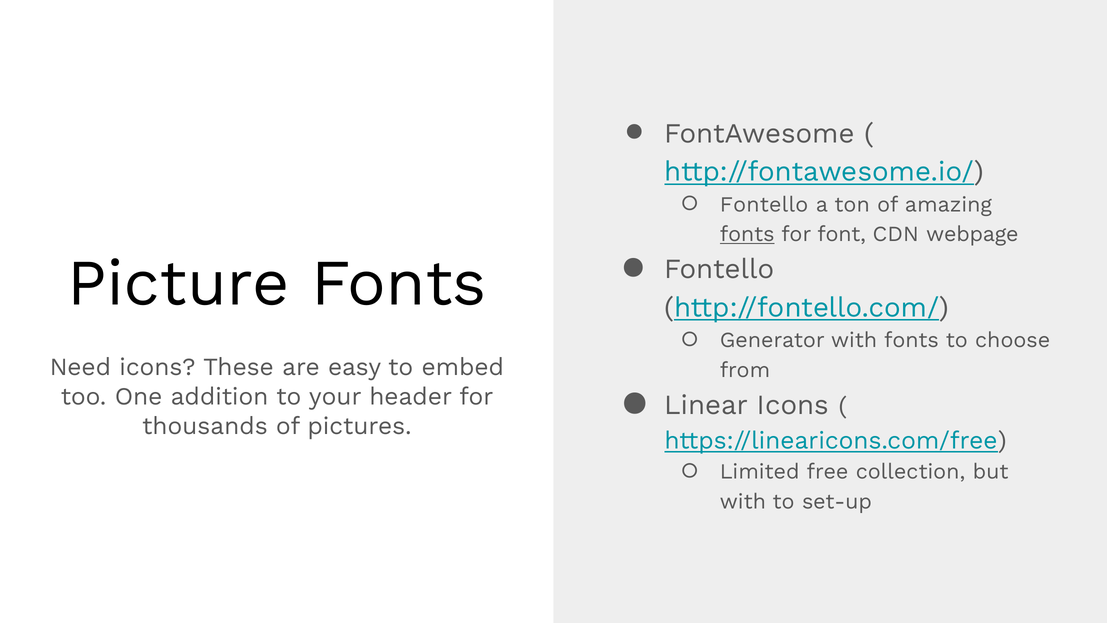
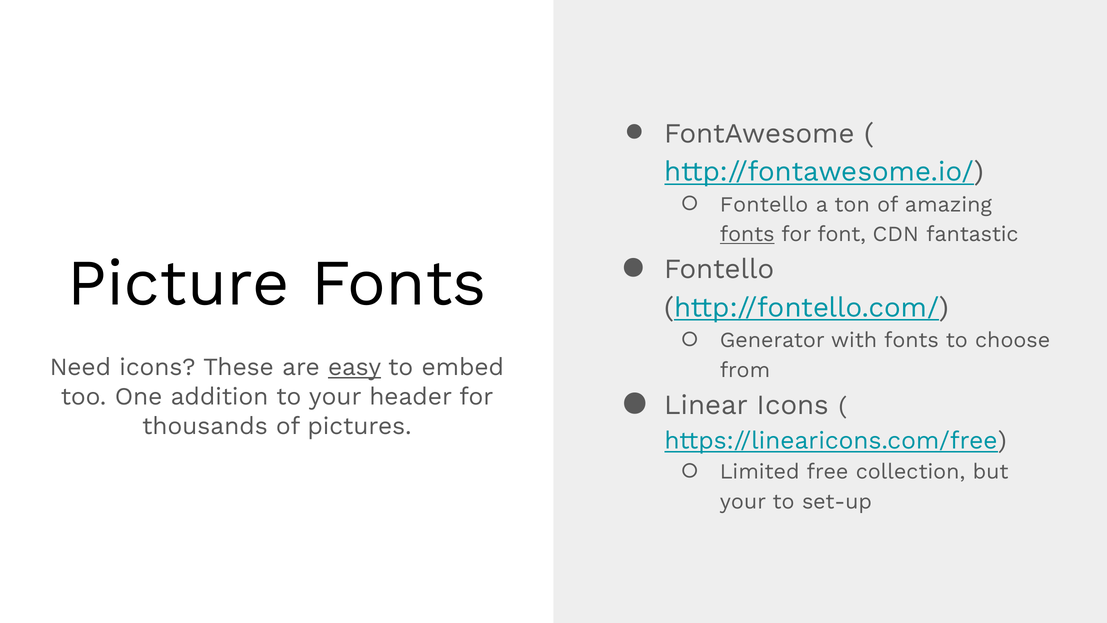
webpage: webpage -> fantastic
easy underline: none -> present
with at (743, 501): with -> your
